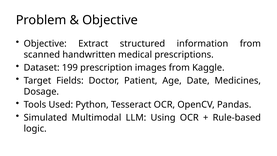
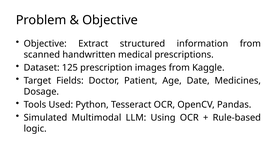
199: 199 -> 125
